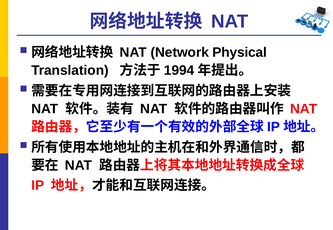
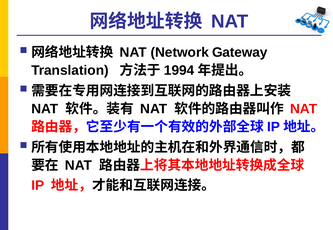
Physical: Physical -> Gateway
